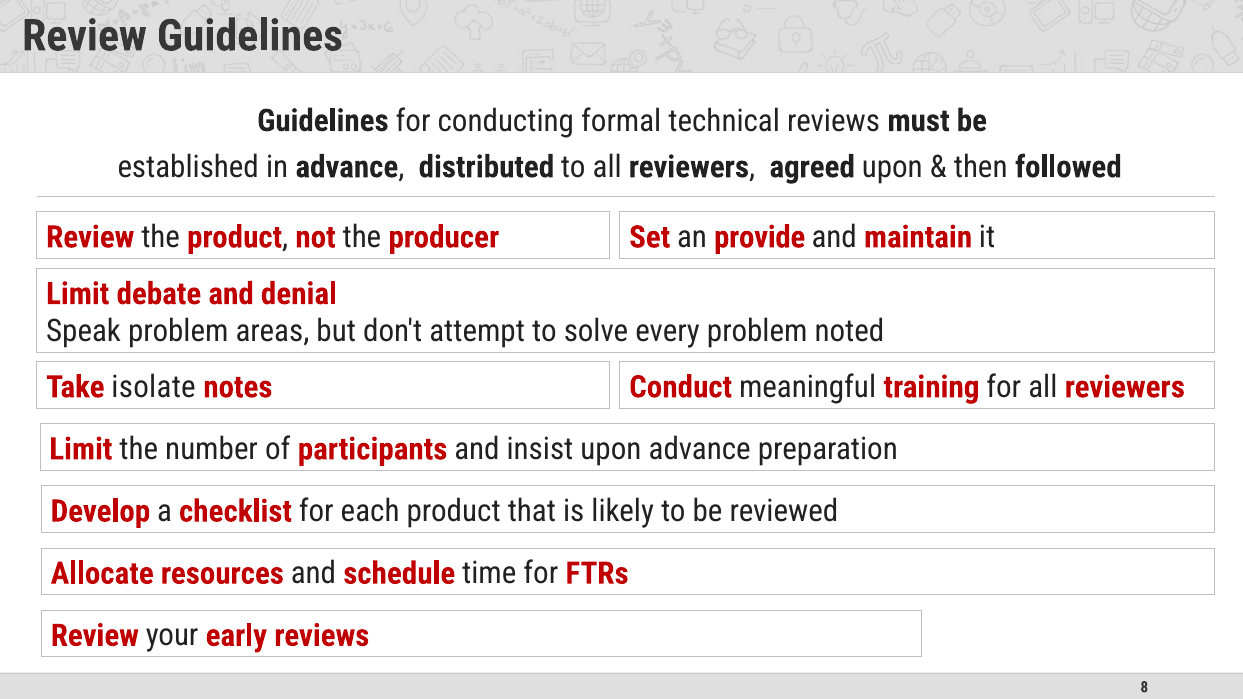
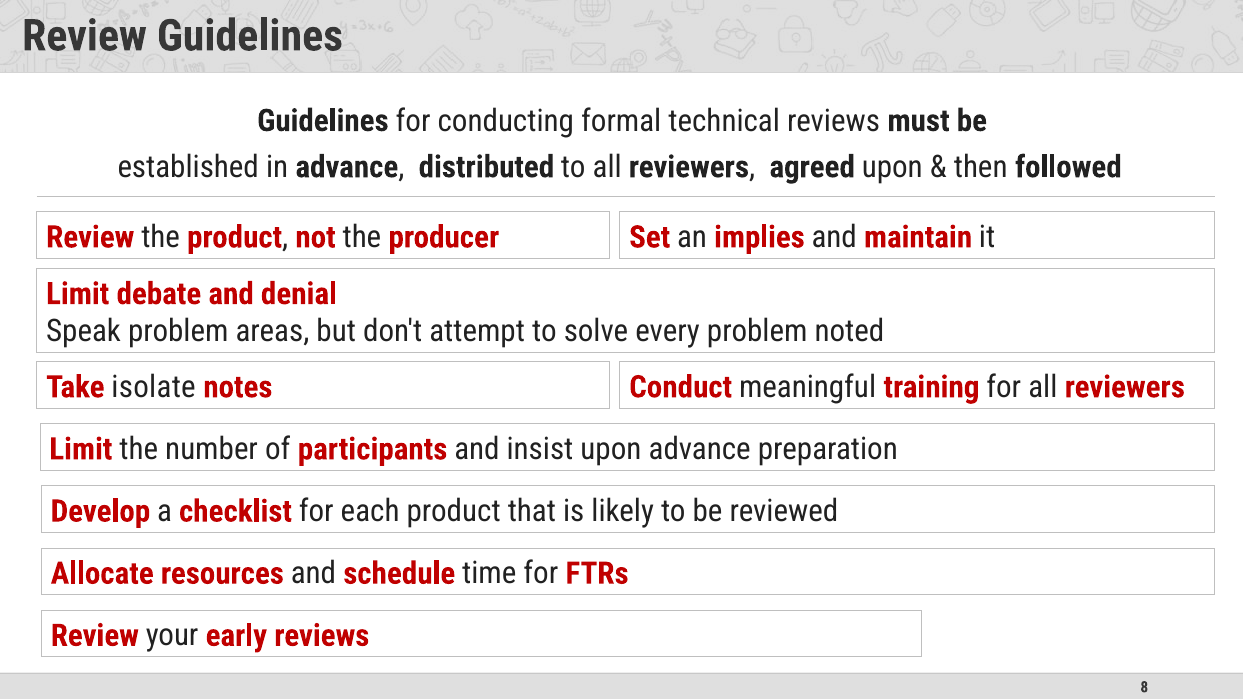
provide: provide -> implies
